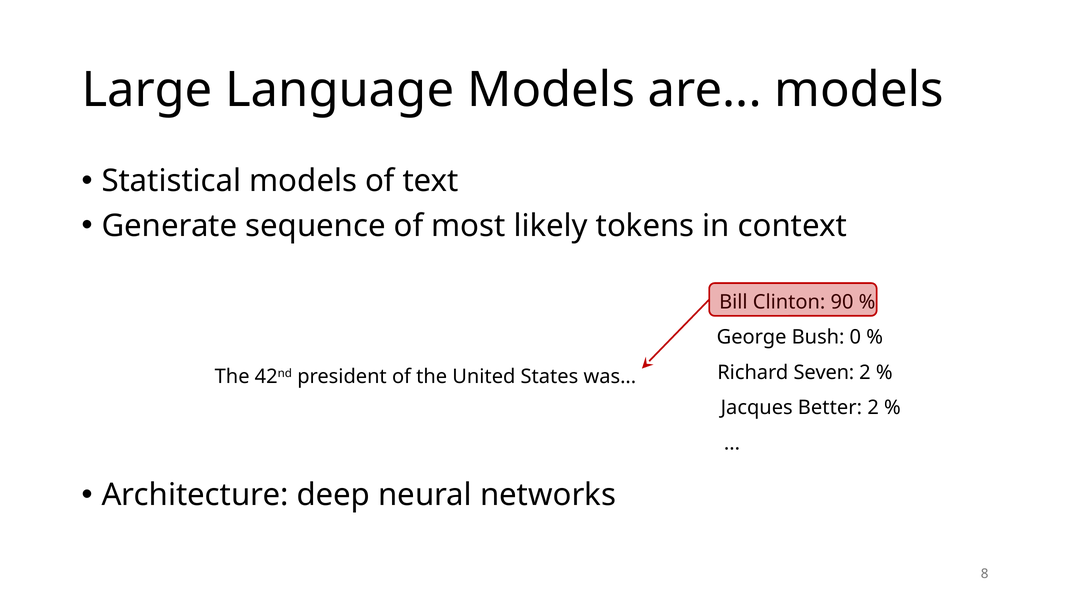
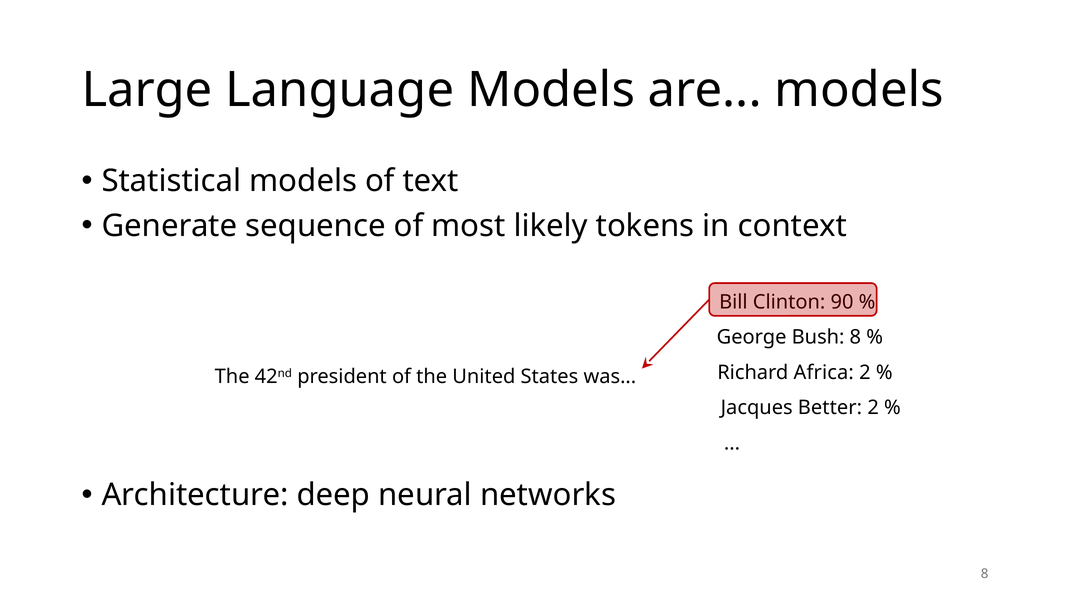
Bush 0: 0 -> 8
Seven: Seven -> Africa
